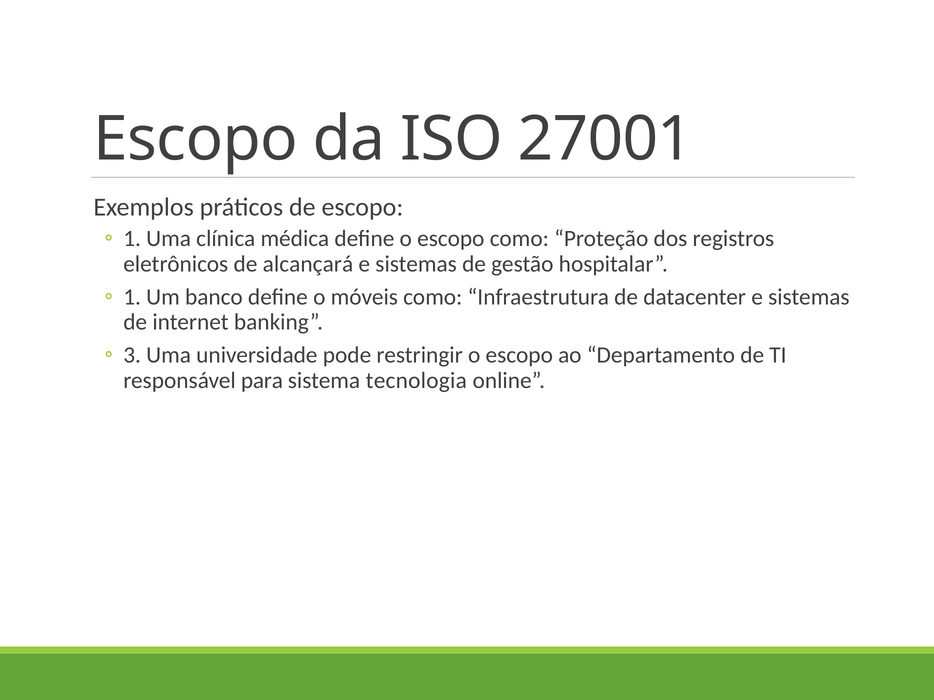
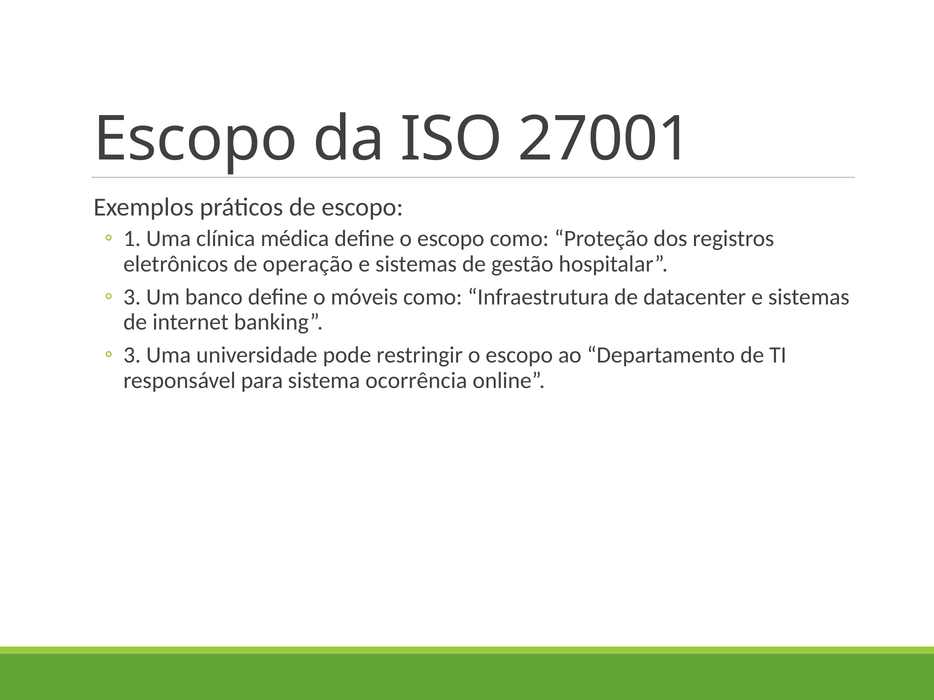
alcançará: alcançará -> operação
1 at (132, 297): 1 -> 3
tecnologia: tecnologia -> ocorrência
